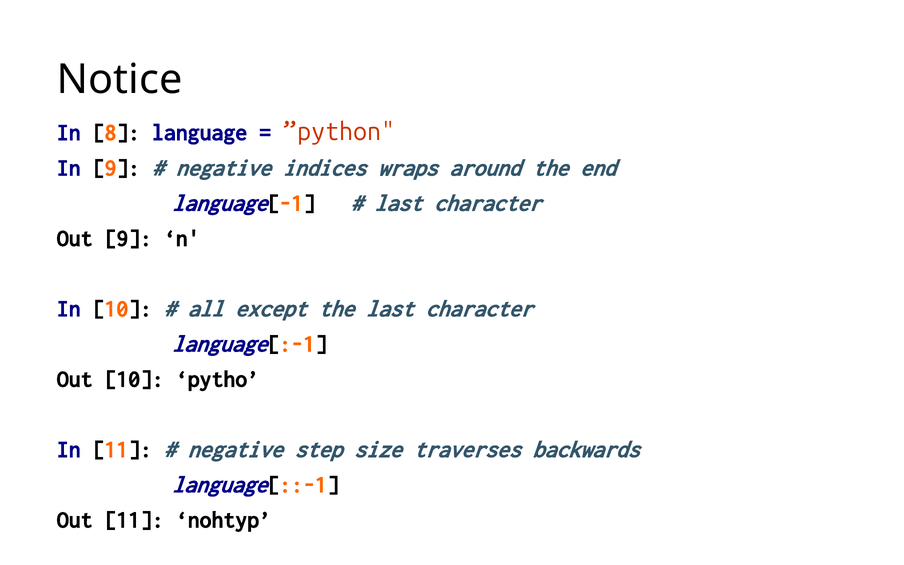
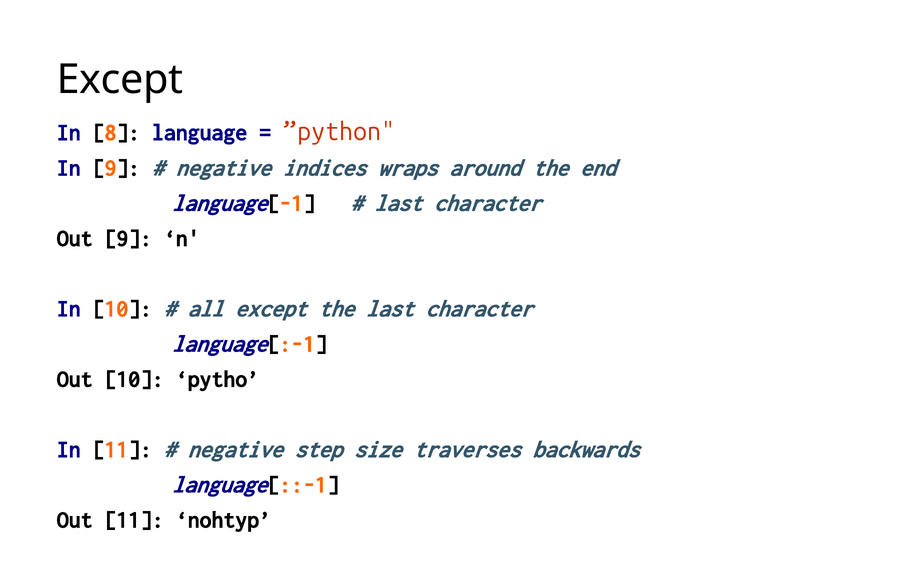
Notice at (120, 80): Notice -> Except
